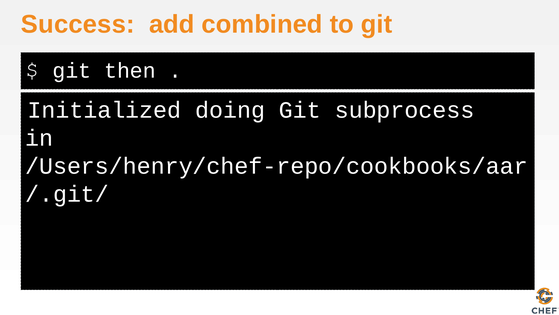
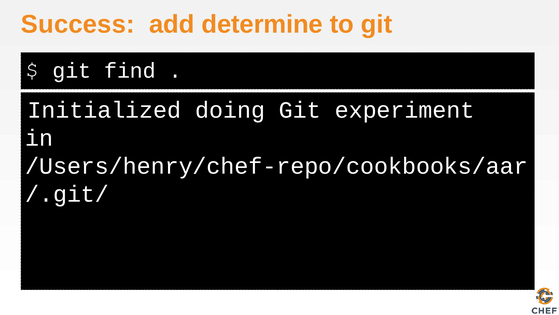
combined: combined -> determine
then: then -> find
subprocess: subprocess -> experiment
